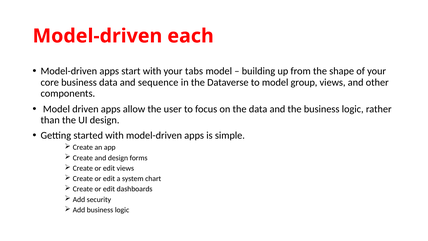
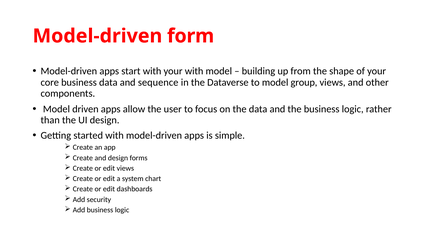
each: each -> form
your tabs: tabs -> with
